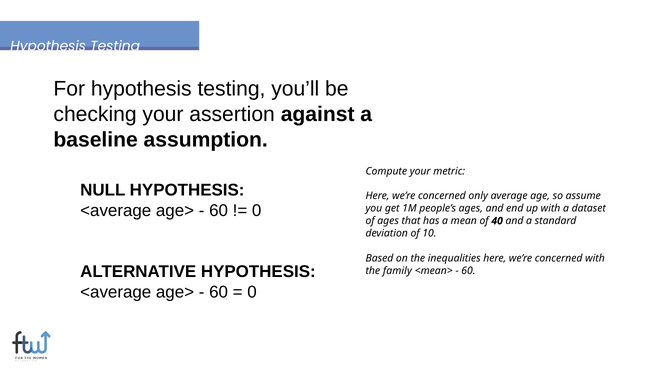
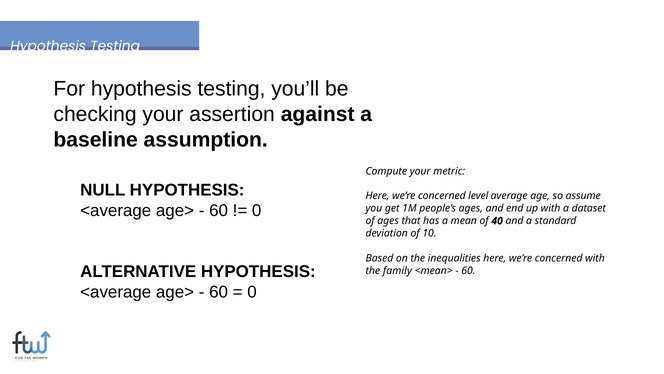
only: only -> level
